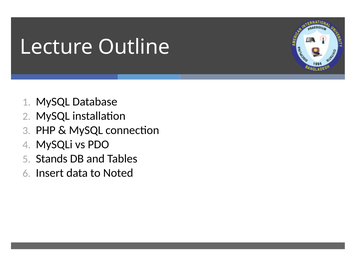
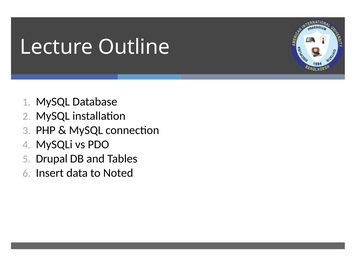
Stands: Stands -> Drupal
